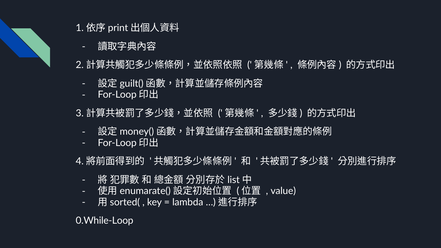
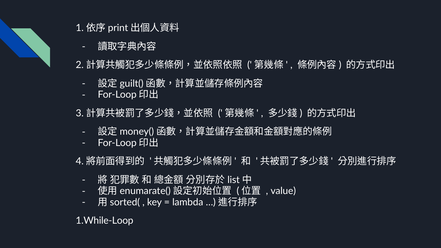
0.While-Loop: 0.While-Loop -> 1.While-Loop
